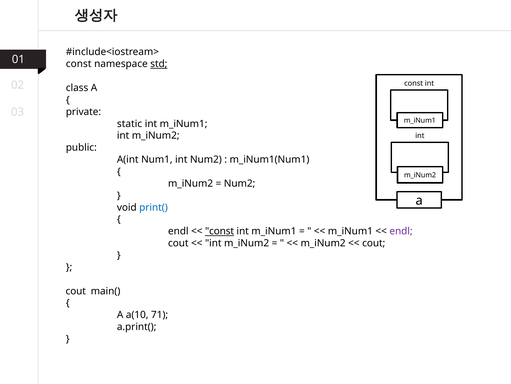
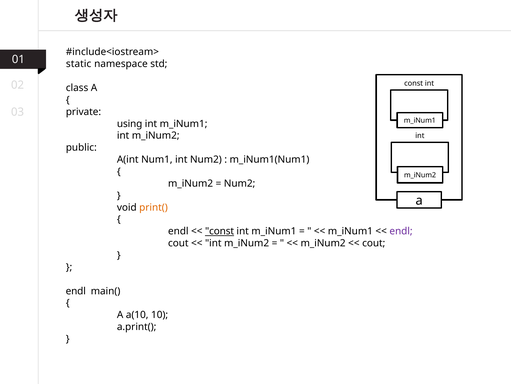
const at (79, 64): const -> static
std underline: present -> none
static: static -> using
print( colour: blue -> orange
cout at (76, 291): cout -> endl
71: 71 -> 10
